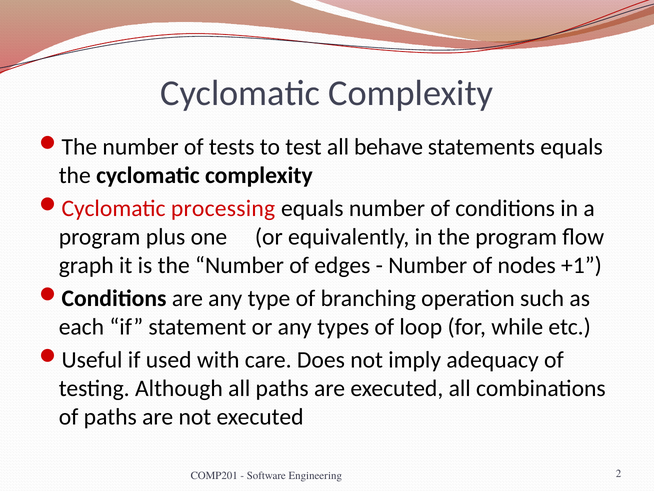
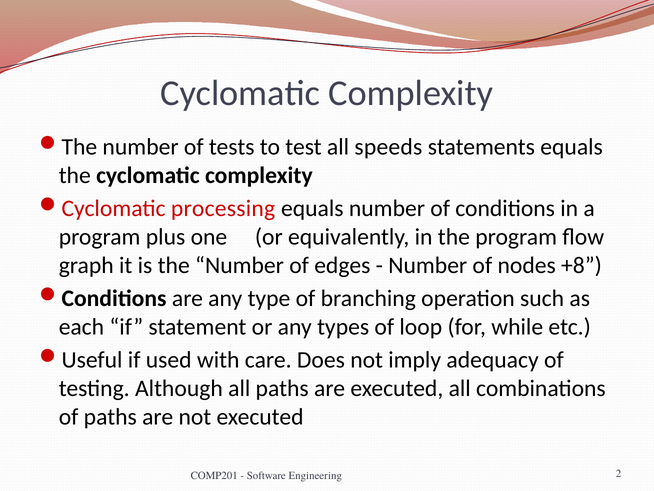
behave: behave -> speeds
+1: +1 -> +8
